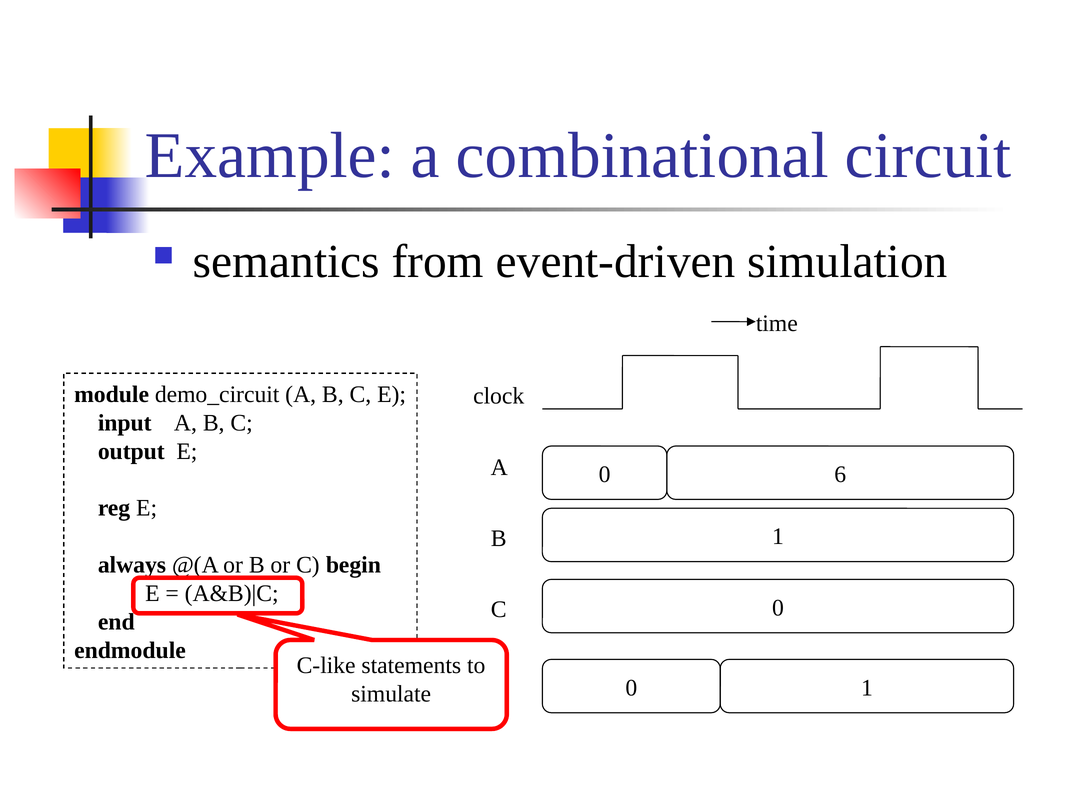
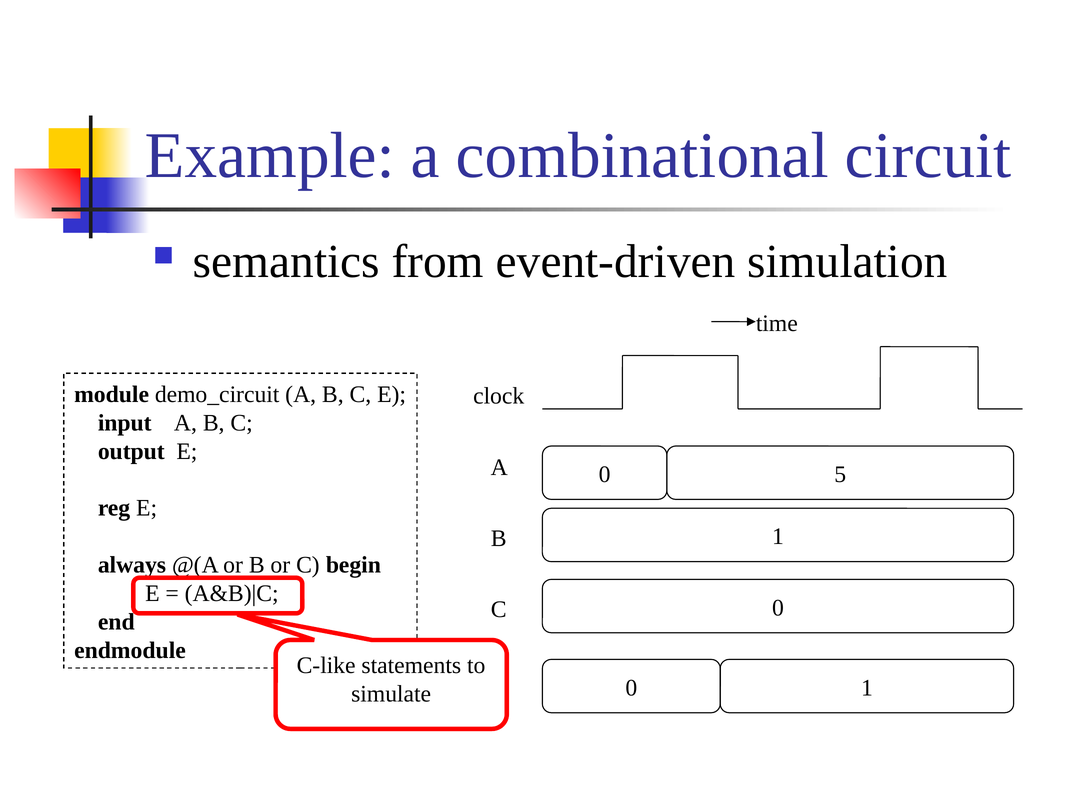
6: 6 -> 5
